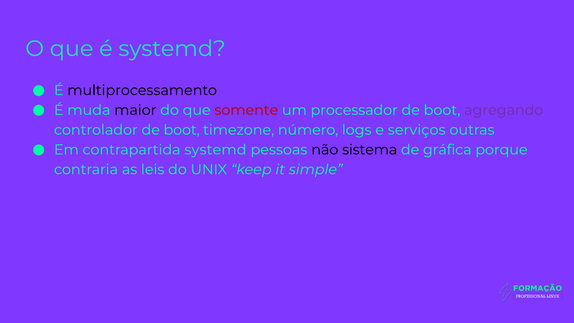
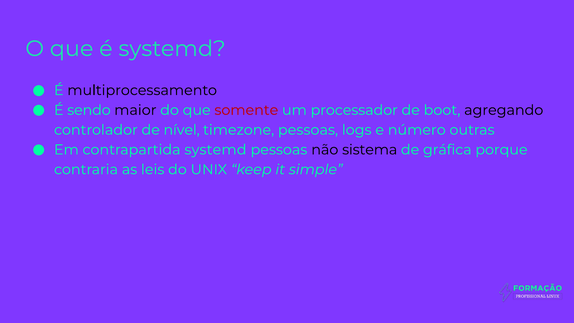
muda: muda -> sendo
agregando colour: purple -> black
controlador de boot: boot -> nível
timezone número: número -> pessoas
serviços: serviços -> número
